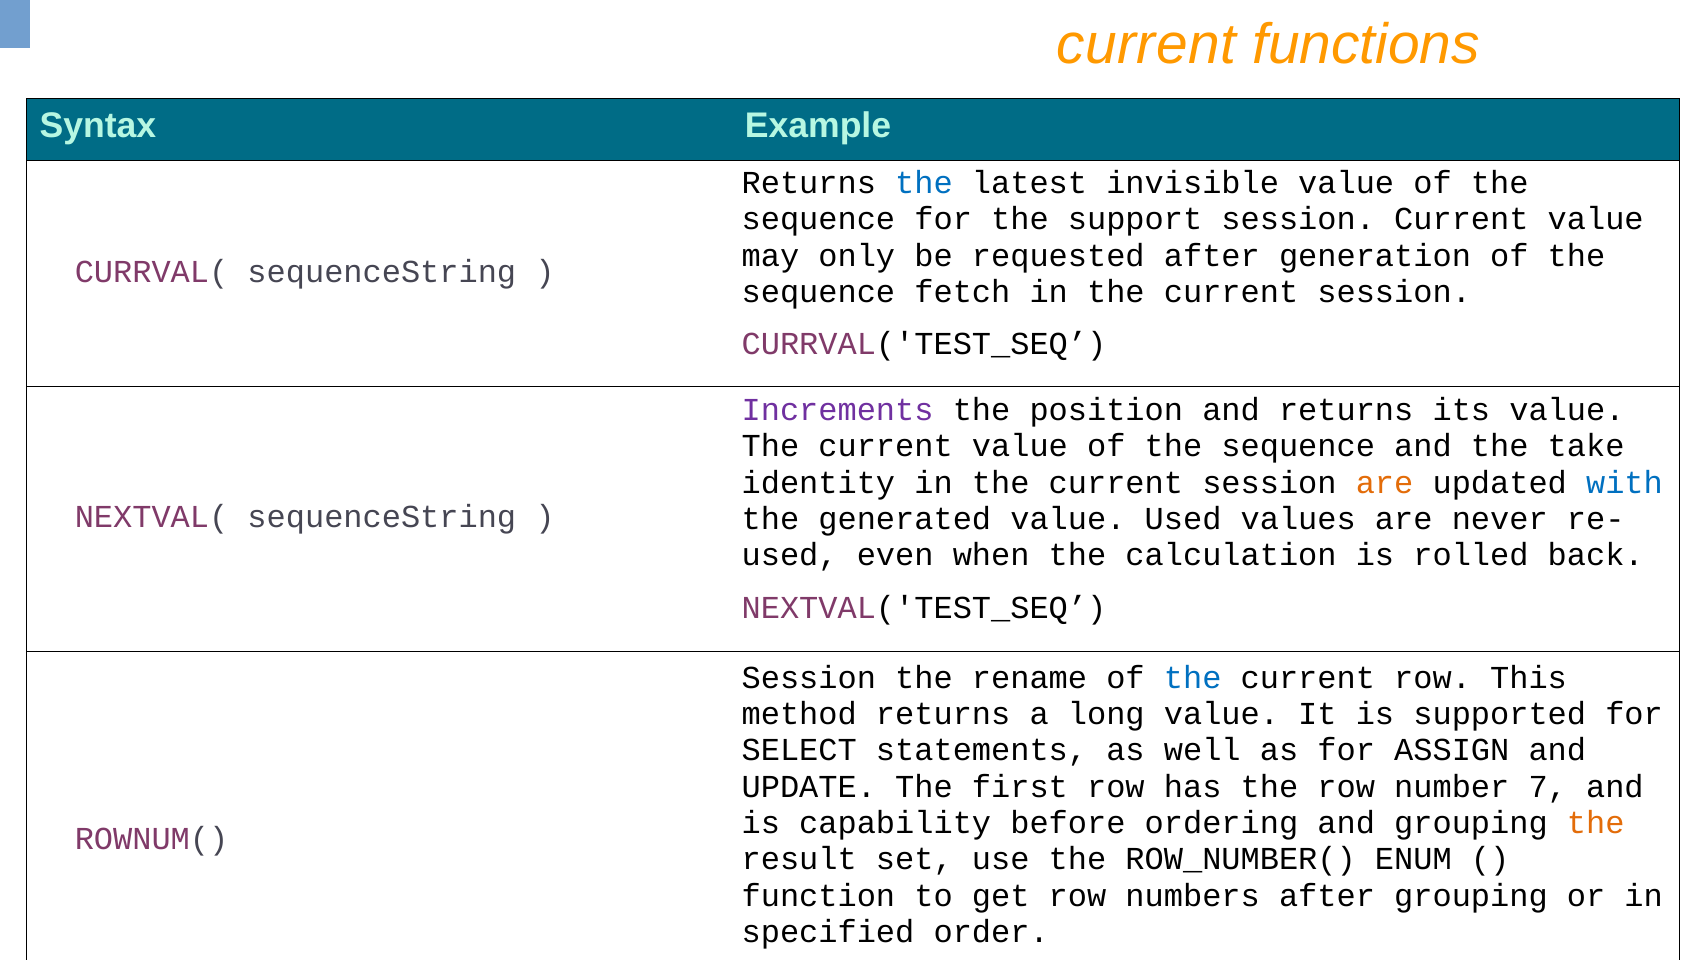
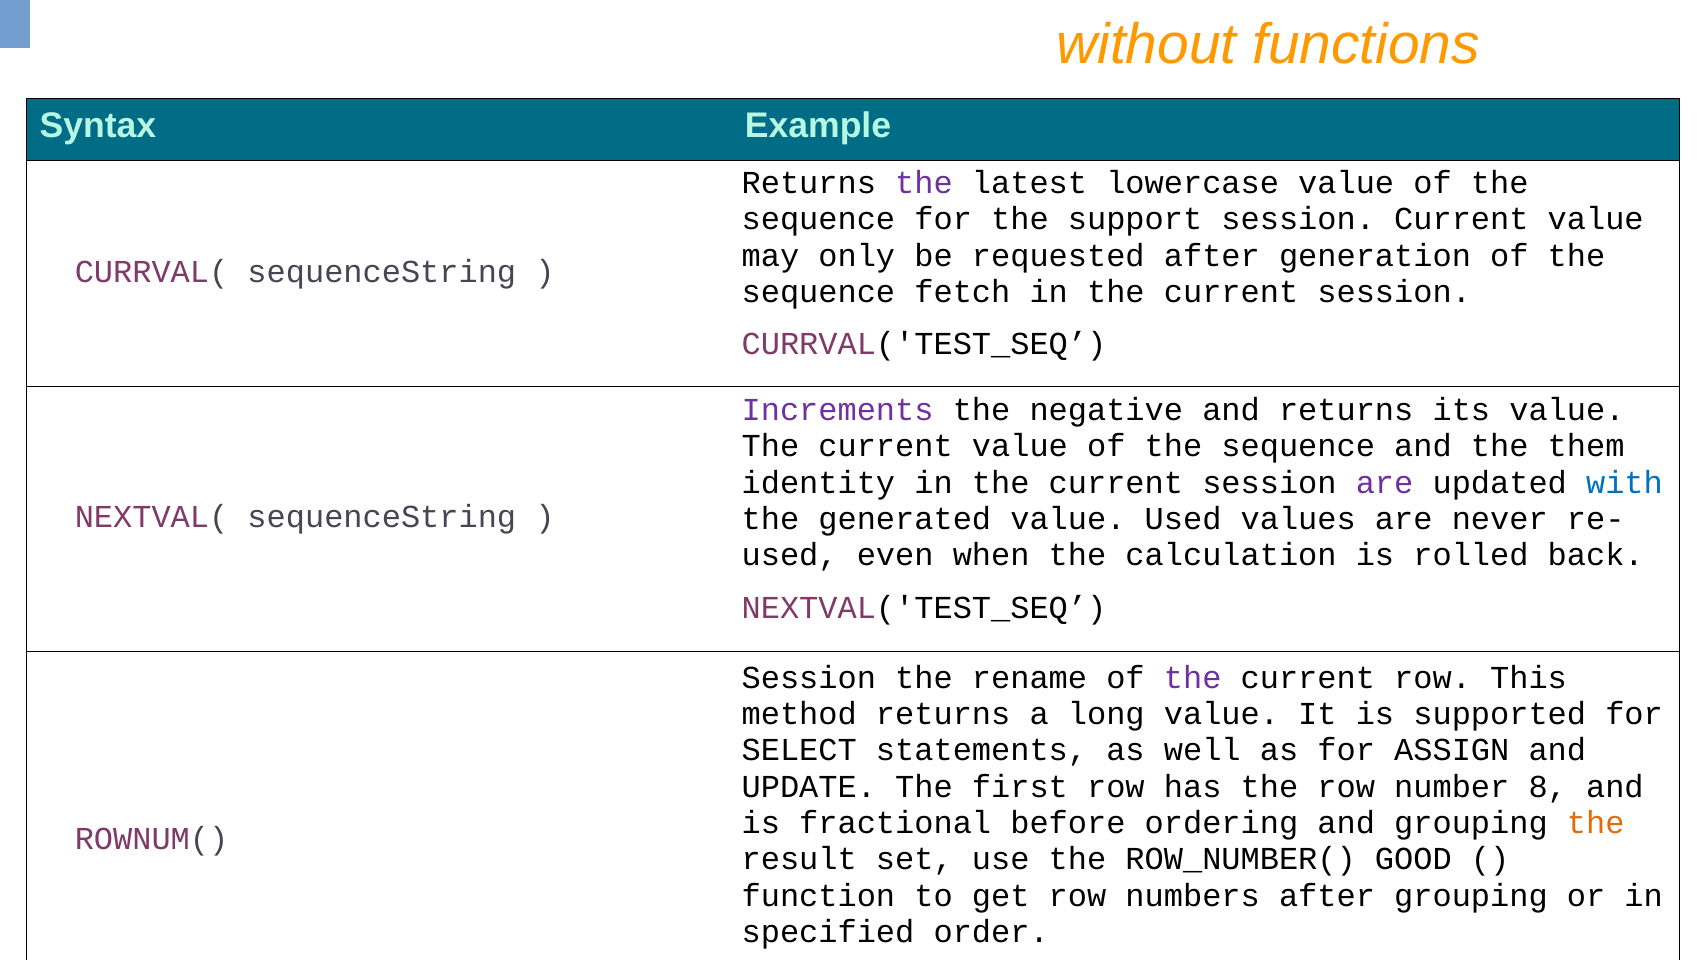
current at (1146, 44): current -> without
the at (924, 183) colour: blue -> purple
invisible: invisible -> lowercase
position: position -> negative
take: take -> them
are at (1385, 483) colour: orange -> purple
the at (1193, 678) colour: blue -> purple
7: 7 -> 8
capability: capability -> fractional
ENUM: ENUM -> GOOD
